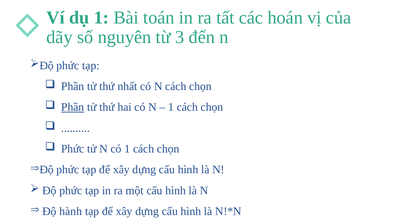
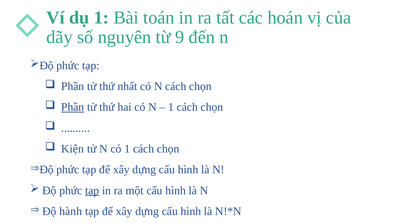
3: 3 -> 9
Phức at (73, 149): Phức -> Kiện
tạp at (92, 190) underline: none -> present
